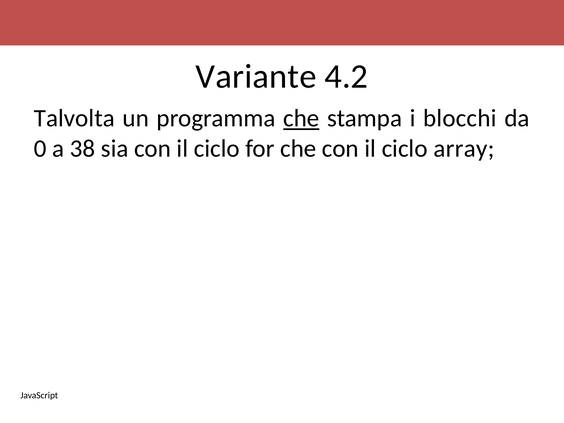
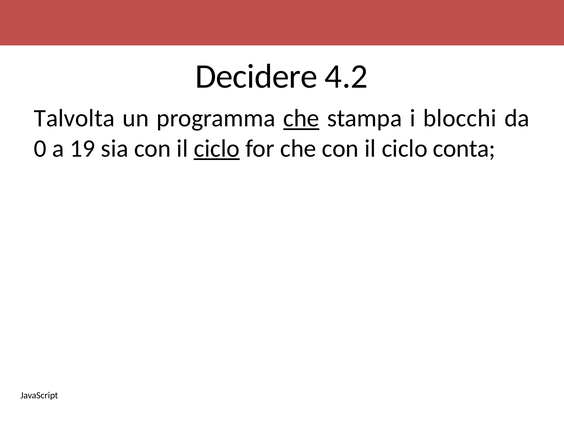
Variante: Variante -> Decidere
38: 38 -> 19
ciclo at (217, 148) underline: none -> present
array: array -> conta
